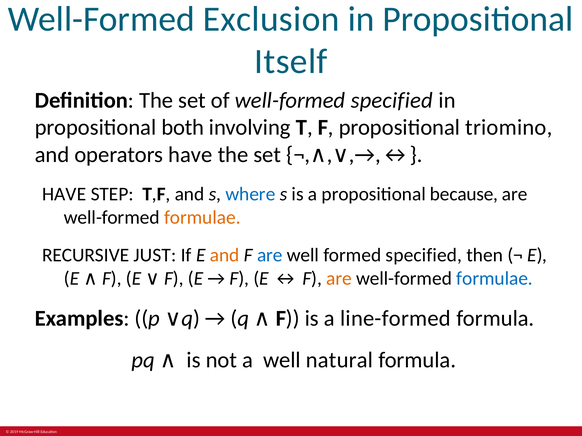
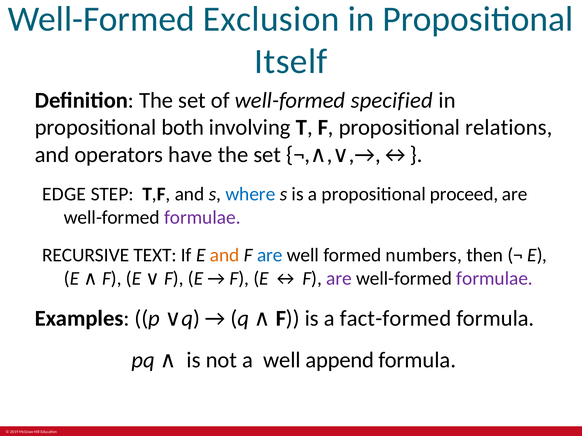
triomino: triomino -> relations
HAVE at (64, 194): HAVE -> EDGE
because: because -> proceed
formulae at (202, 218) colour: orange -> purple
JUST: JUST -> TEXT
formed specified: specified -> numbers
are at (339, 279) colour: orange -> purple
formulae at (495, 279) colour: blue -> purple
line-formed: line-formed -> fact-formed
natural: natural -> append
